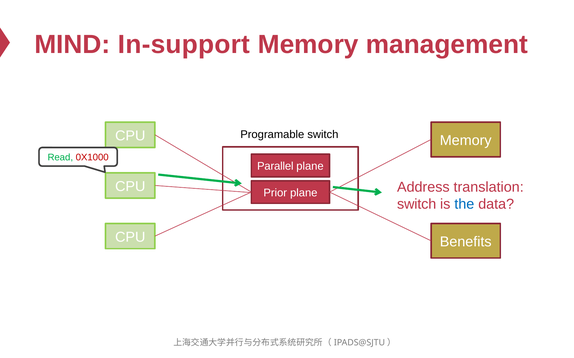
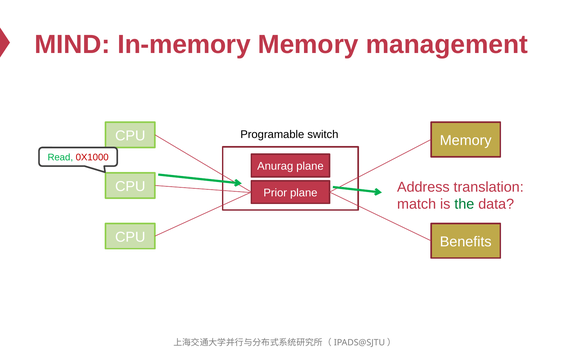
In-support: In-support -> In-memory
Parallel: Parallel -> Anurag
switch at (417, 205): switch -> match
the colour: blue -> green
